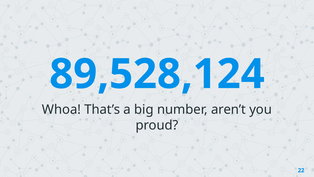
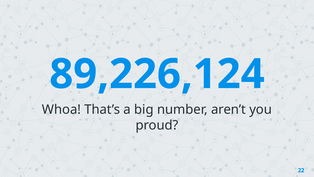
89,528,124: 89,528,124 -> 89,226,124
